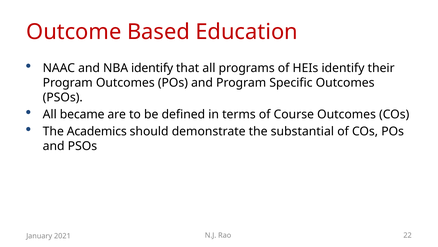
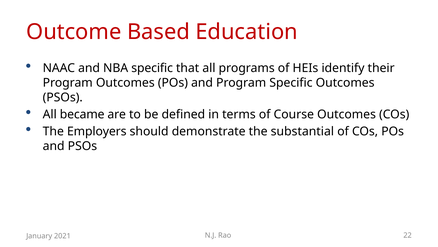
NBA identify: identify -> specific
Academics: Academics -> Employers
